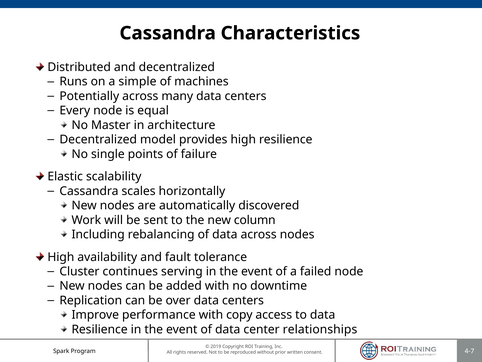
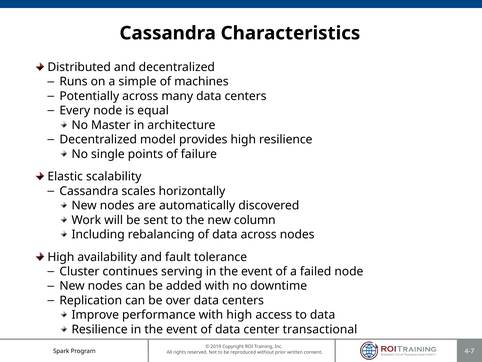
with copy: copy -> high
relationships: relationships -> transactional
